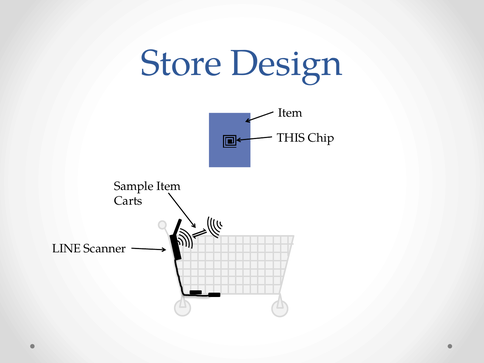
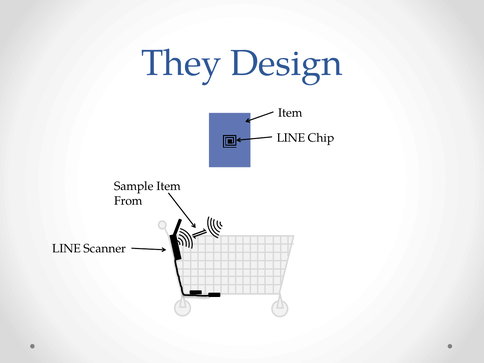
Store: Store -> They
THIS at (291, 138): THIS -> LINE
Carts: Carts -> From
